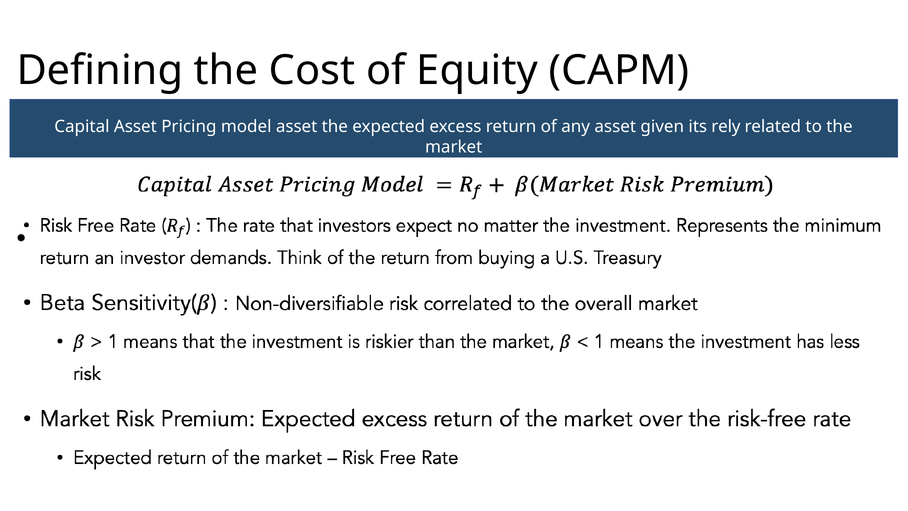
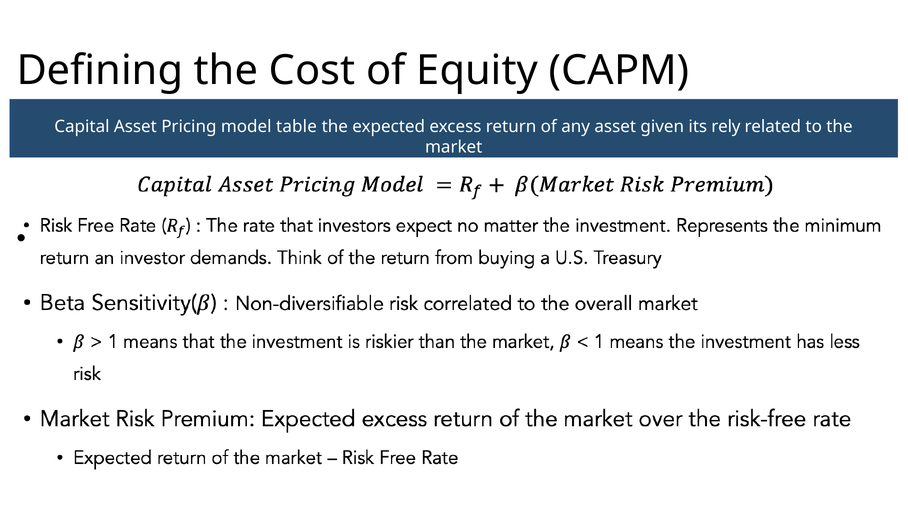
model asset: asset -> table
